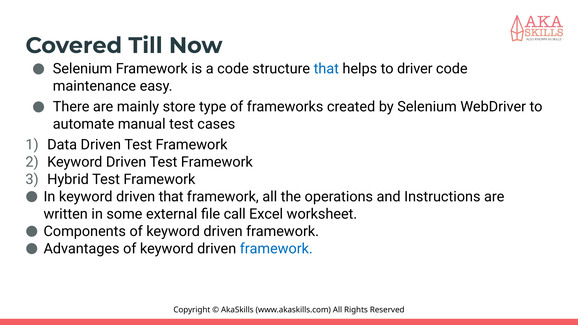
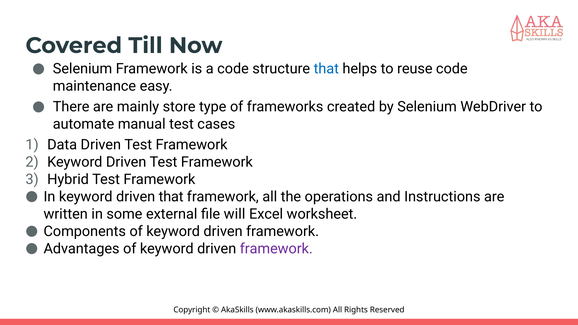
driver: driver -> reuse
call: call -> will
framework at (276, 249) colour: blue -> purple
